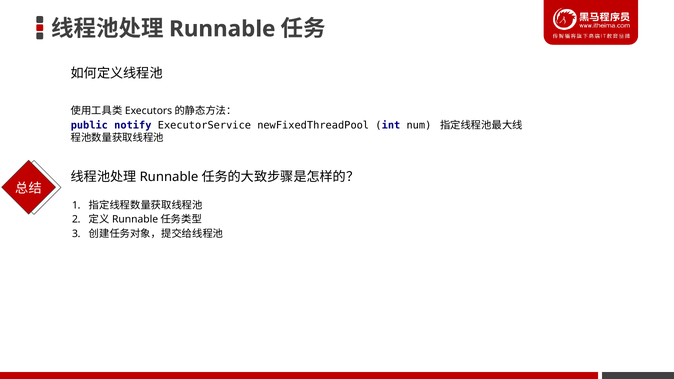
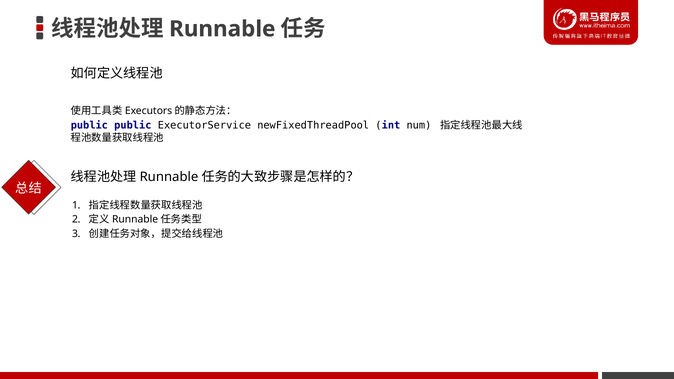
public notify: notify -> public
